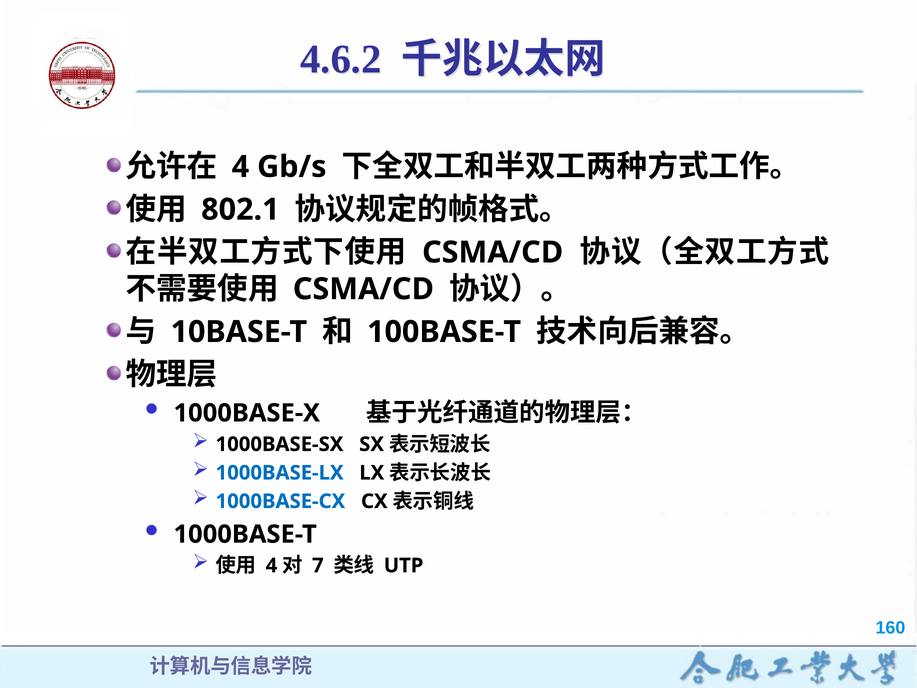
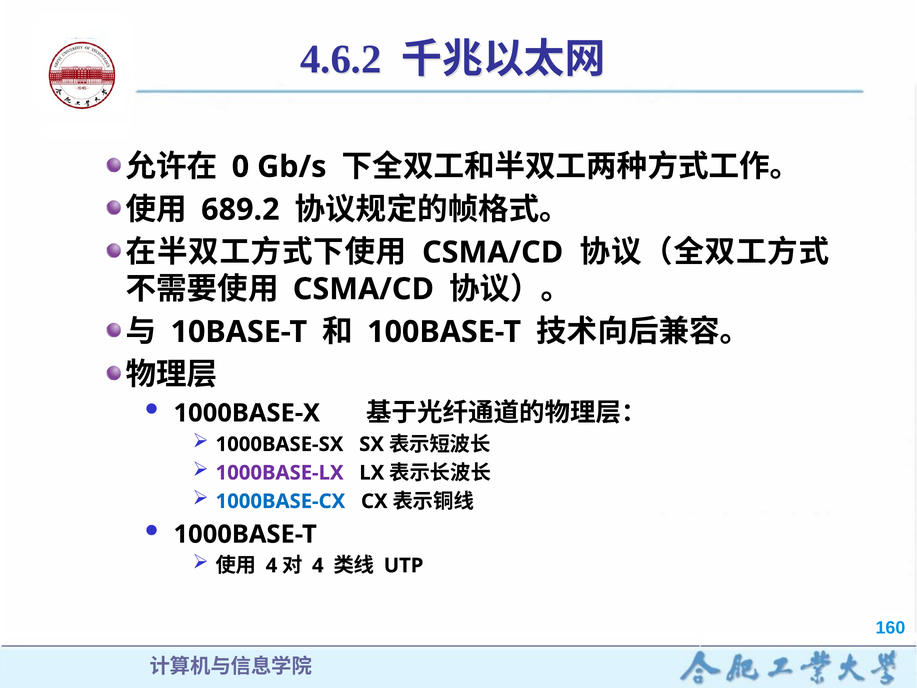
4 at (240, 167): 4 -> 0
802.1: 802.1 -> 689.2
1000BASE-LX colour: blue -> purple
7 at (318, 565): 7 -> 4
